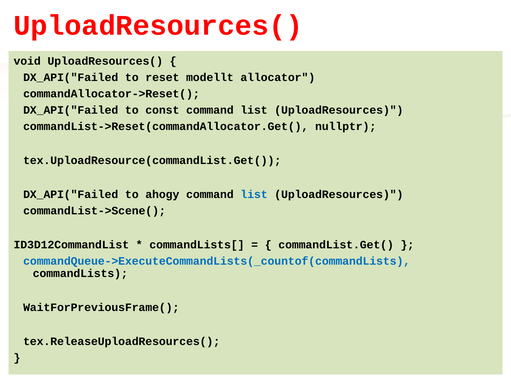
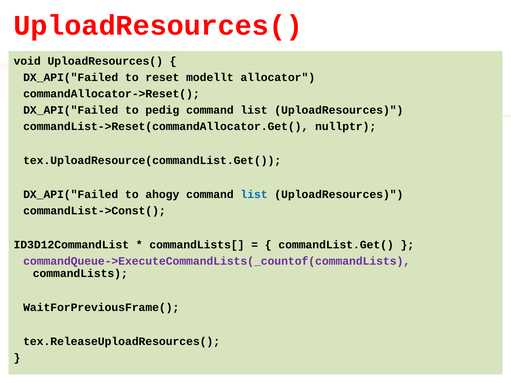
const: const -> pedig
commandList->Scene(: commandList->Scene( -> commandList->Const(
commandQueue->ExecuteCommandLists(_countof(commandLists colour: blue -> purple
